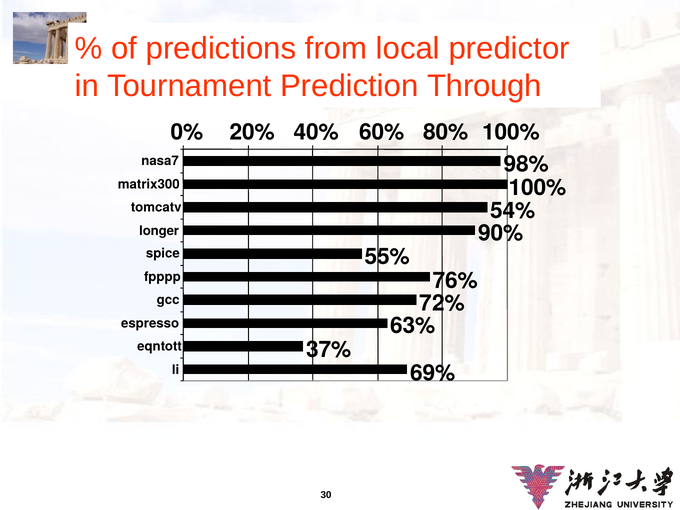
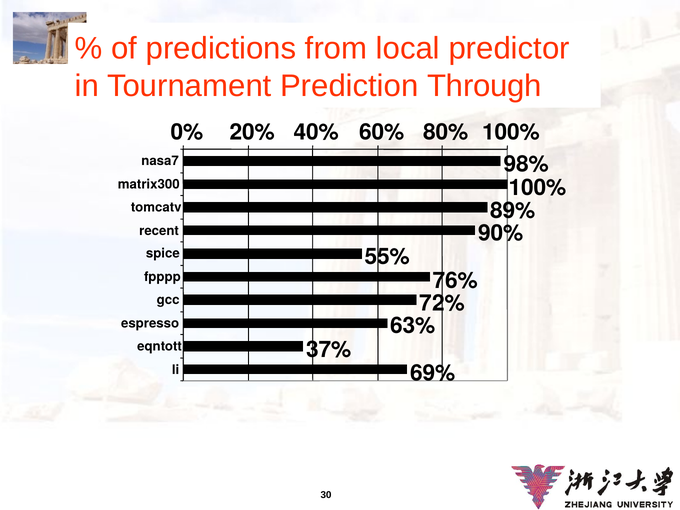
54%: 54% -> 89%
longer: longer -> recent
